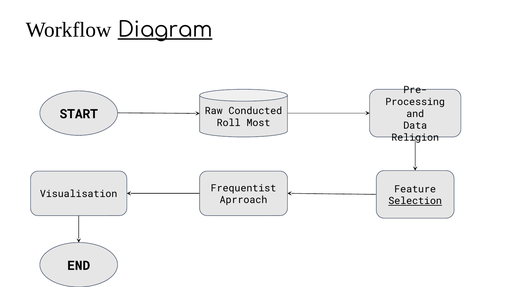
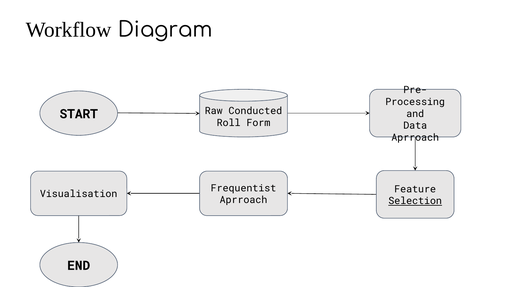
Diagram underline: present -> none
Most: Most -> Form
Religion at (415, 138): Religion -> Aprroach
